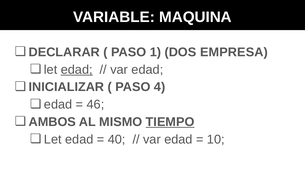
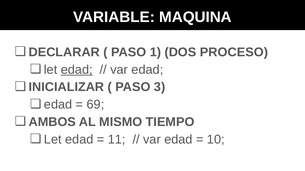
EMPRESA: EMPRESA -> PROCESO
4: 4 -> 3
46: 46 -> 69
TIEMPO underline: present -> none
40: 40 -> 11
